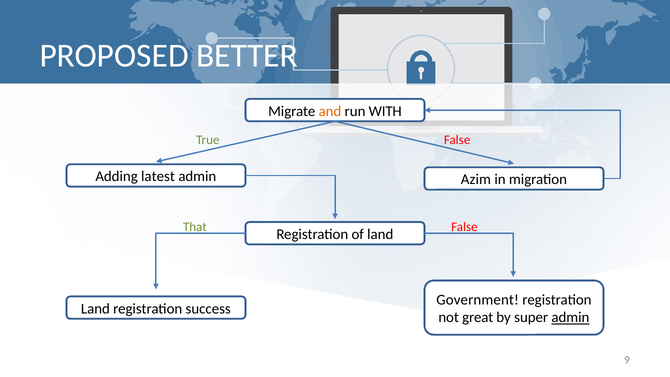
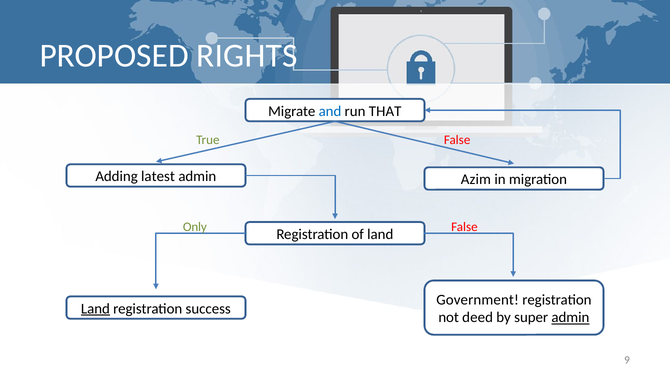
BETTER: BETTER -> RIGHTS
and colour: orange -> blue
WITH: WITH -> THAT
That: That -> Only
Land at (95, 309) underline: none -> present
great: great -> deed
